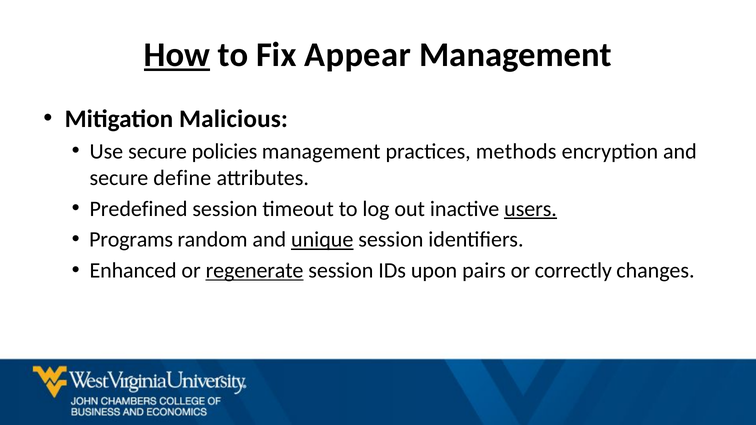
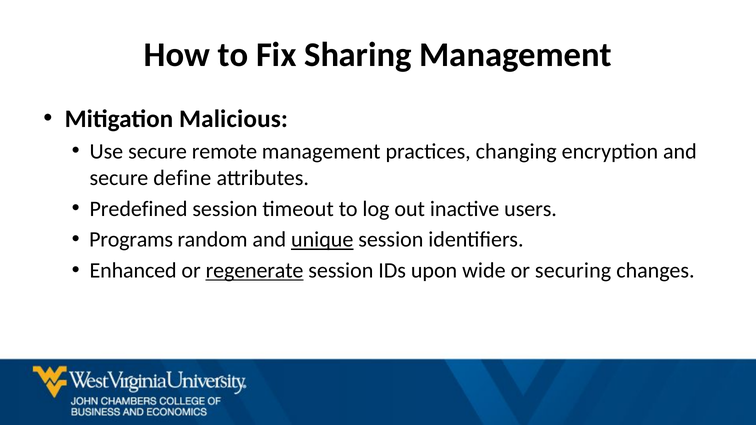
How underline: present -> none
Appear: Appear -> Sharing
policies: policies -> remote
methods: methods -> changing
users underline: present -> none
pairs: pairs -> wide
correctly: correctly -> securing
